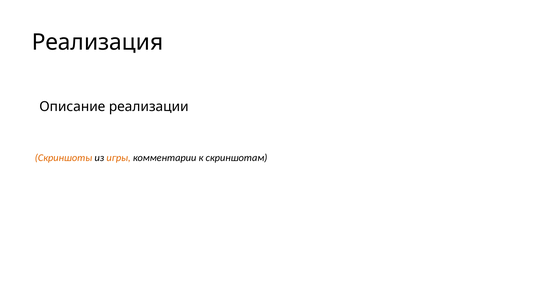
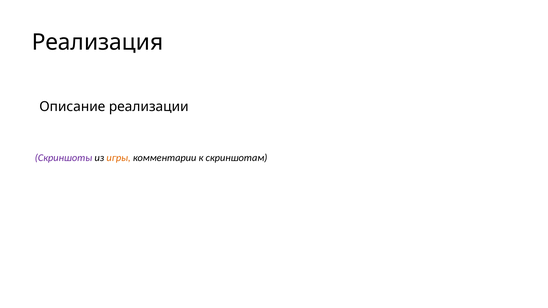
Скриншоты colour: orange -> purple
